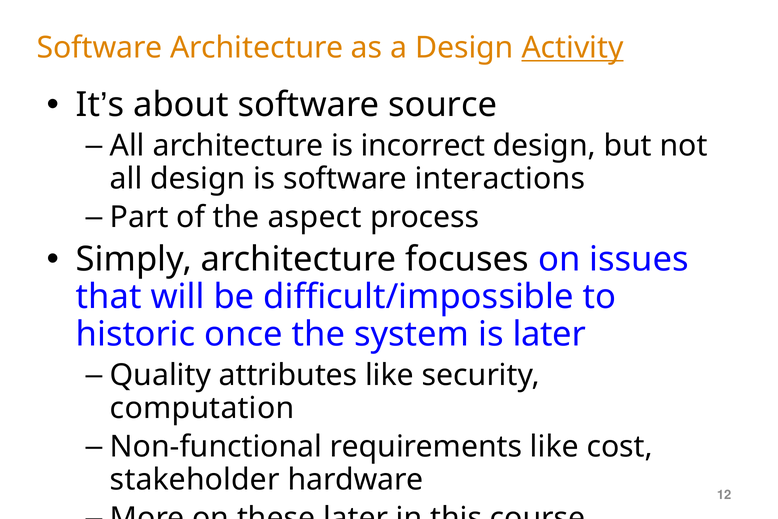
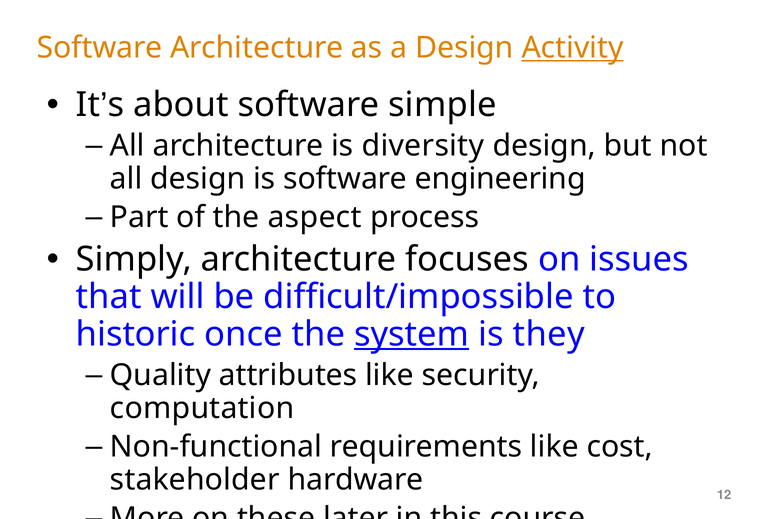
source: source -> simple
incorrect: incorrect -> diversity
interactions: interactions -> engineering
system at (412, 334) underline: none -> present
is later: later -> they
